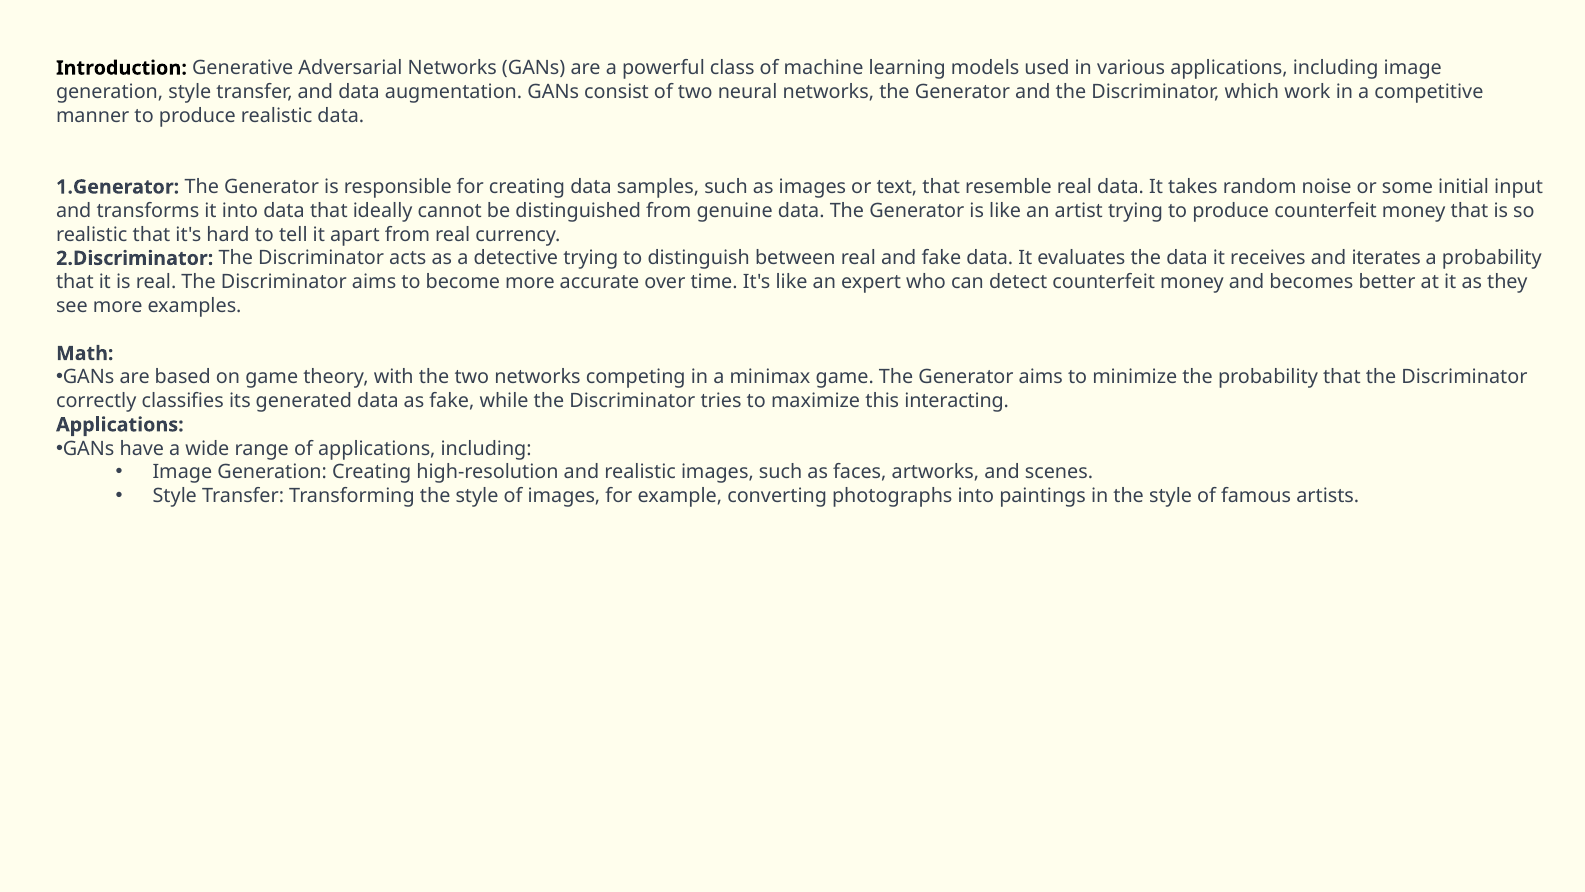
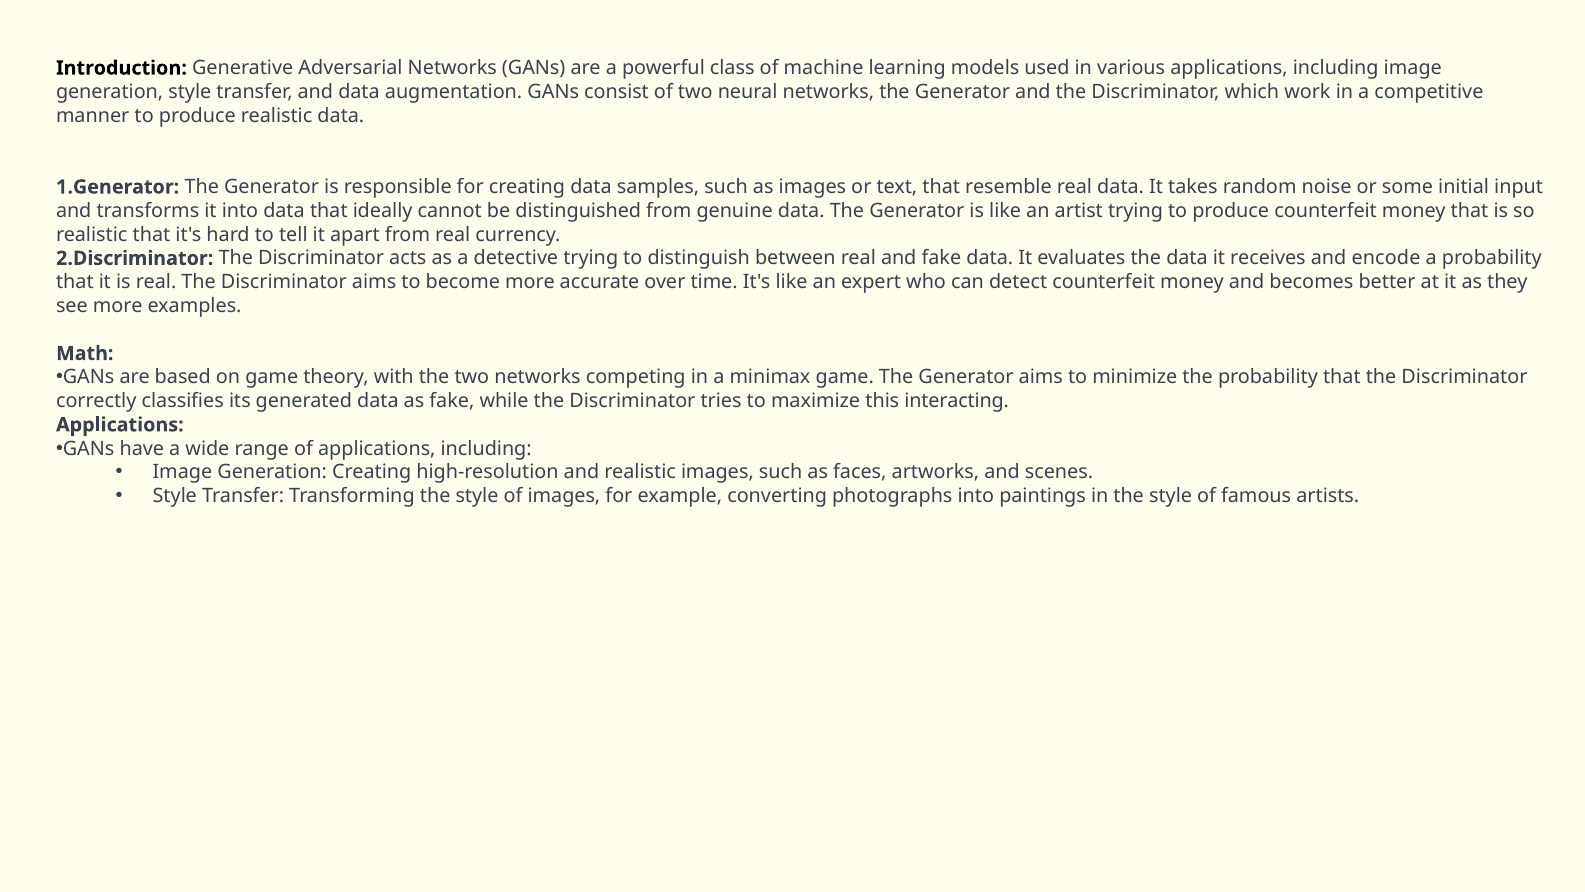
iterates: iterates -> encode
